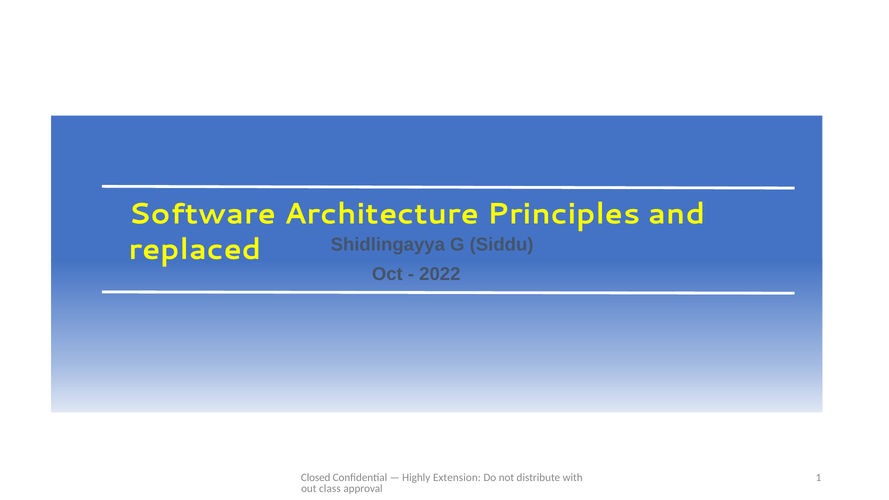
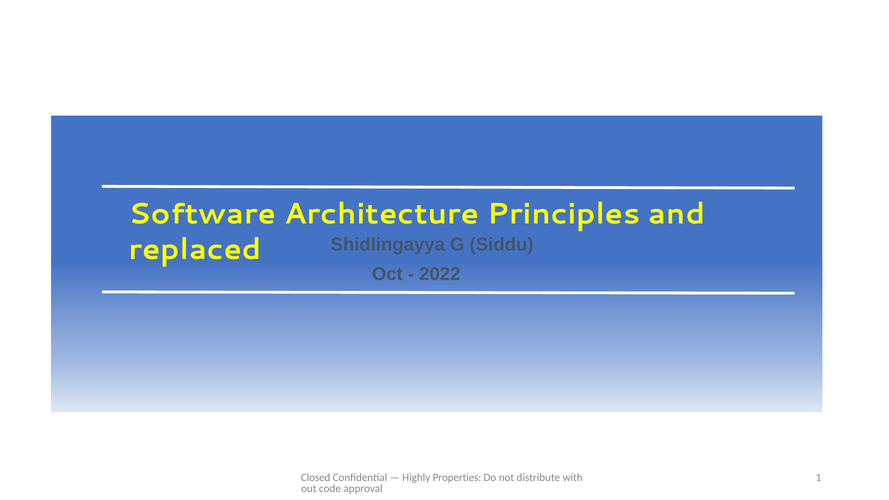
Extension: Extension -> Properties
class: class -> code
